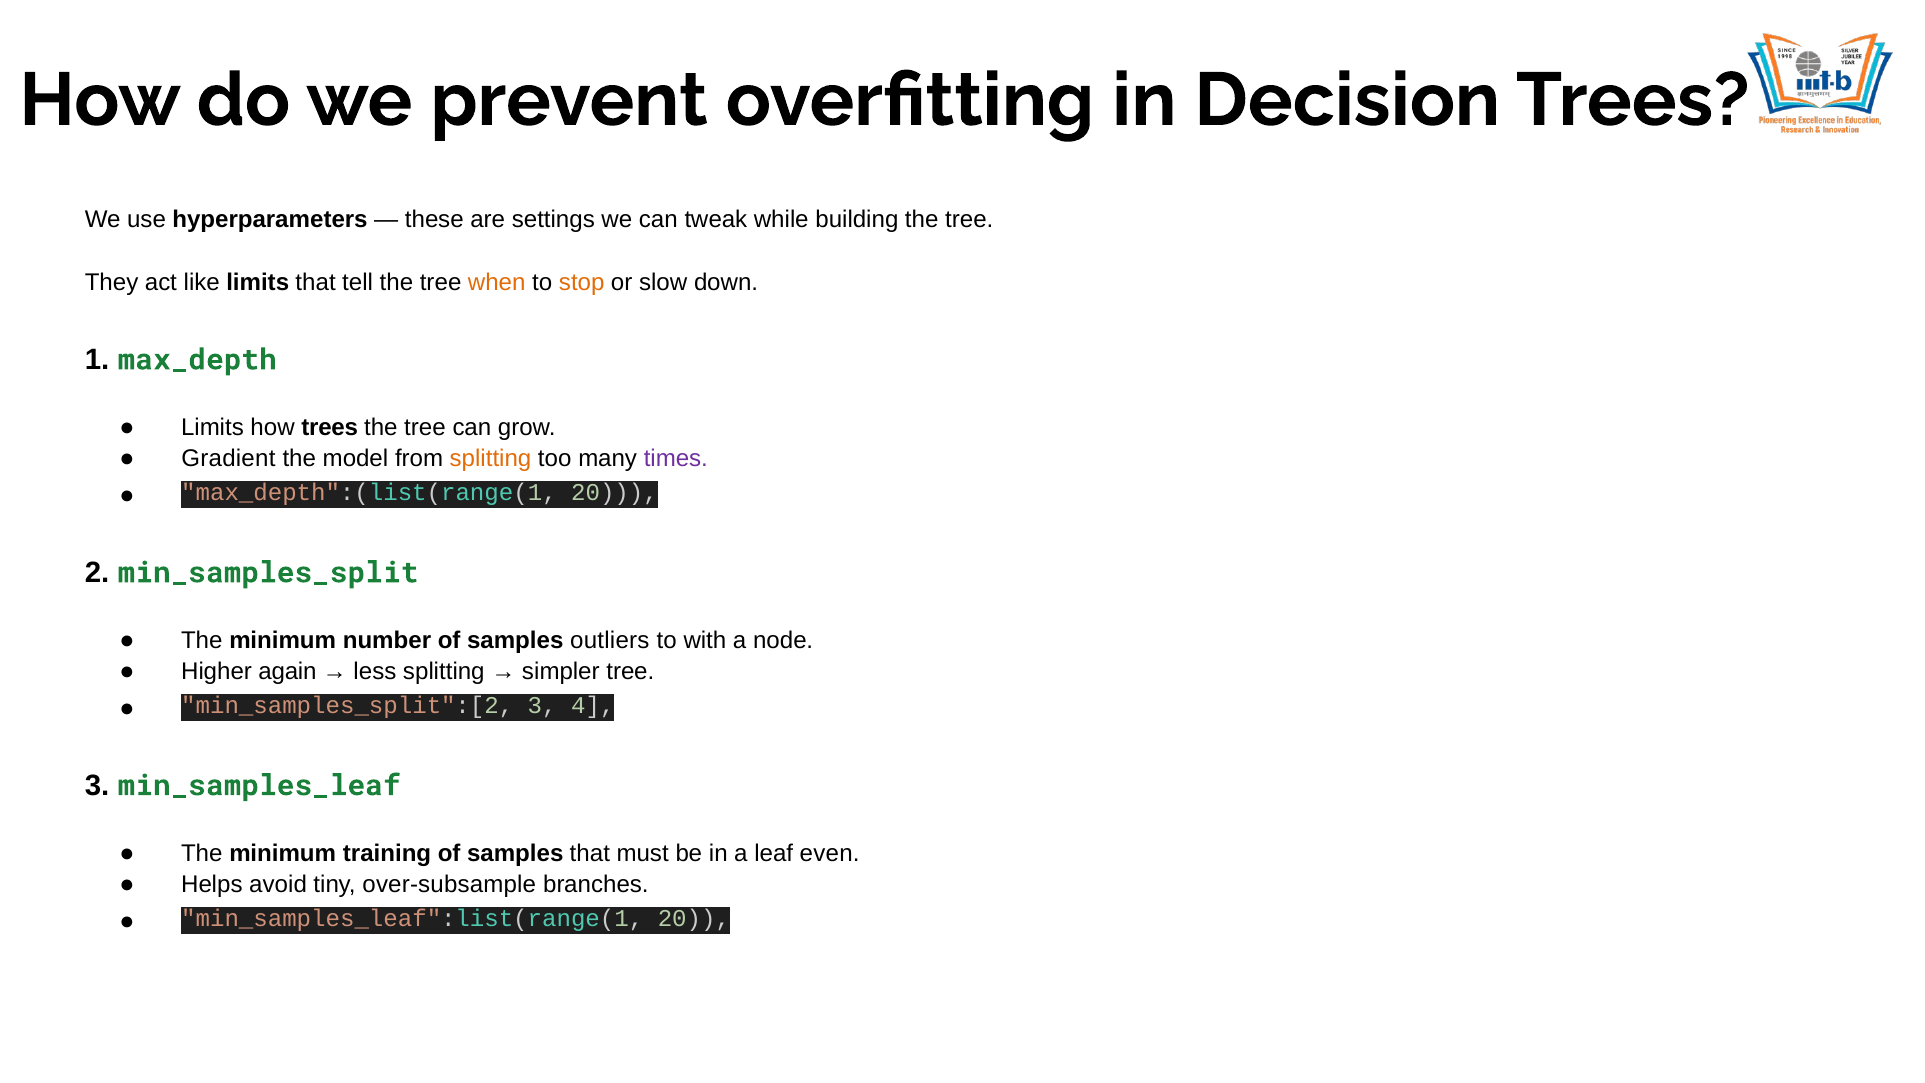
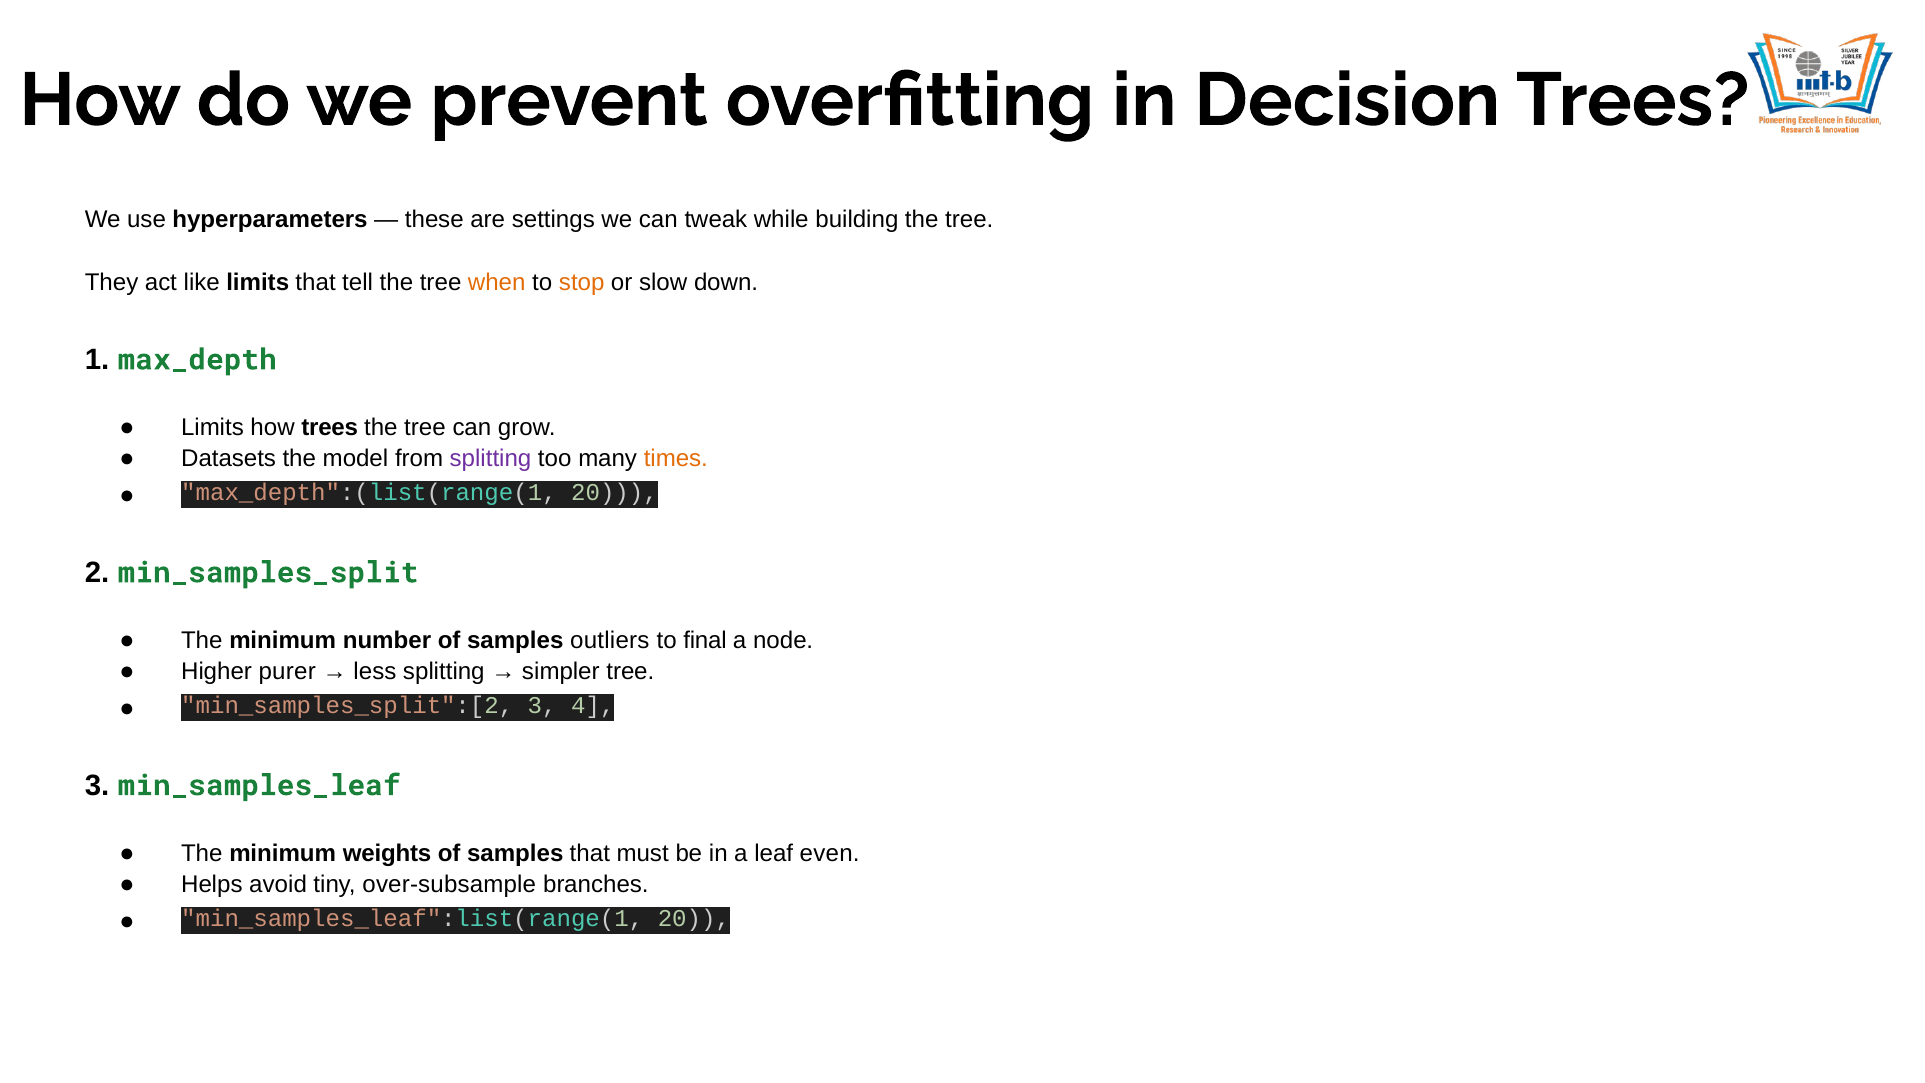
Gradient: Gradient -> Datasets
splitting at (491, 458) colour: orange -> purple
times colour: purple -> orange
with: with -> final
again: again -> purer
training: training -> weights
